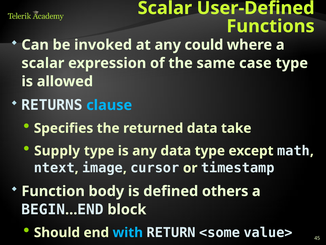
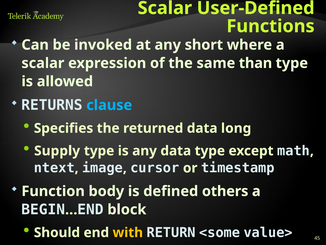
could: could -> short
case: case -> than
take: take -> long
with colour: light blue -> yellow
